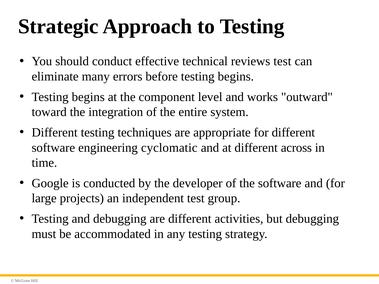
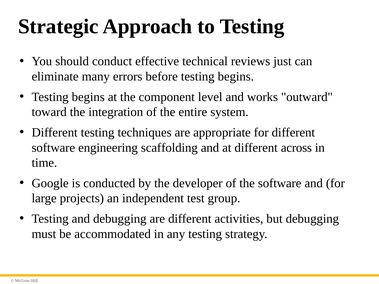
reviews test: test -> just
cyclomatic: cyclomatic -> scaffolding
